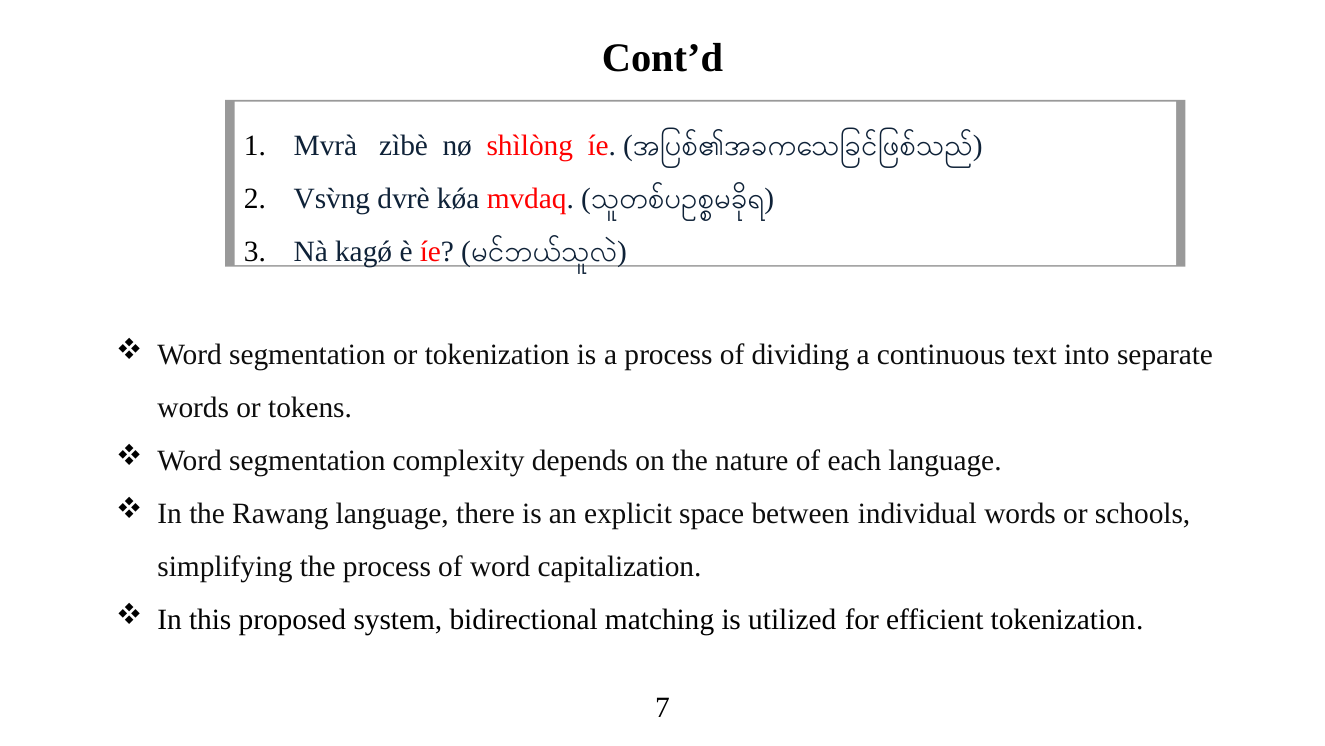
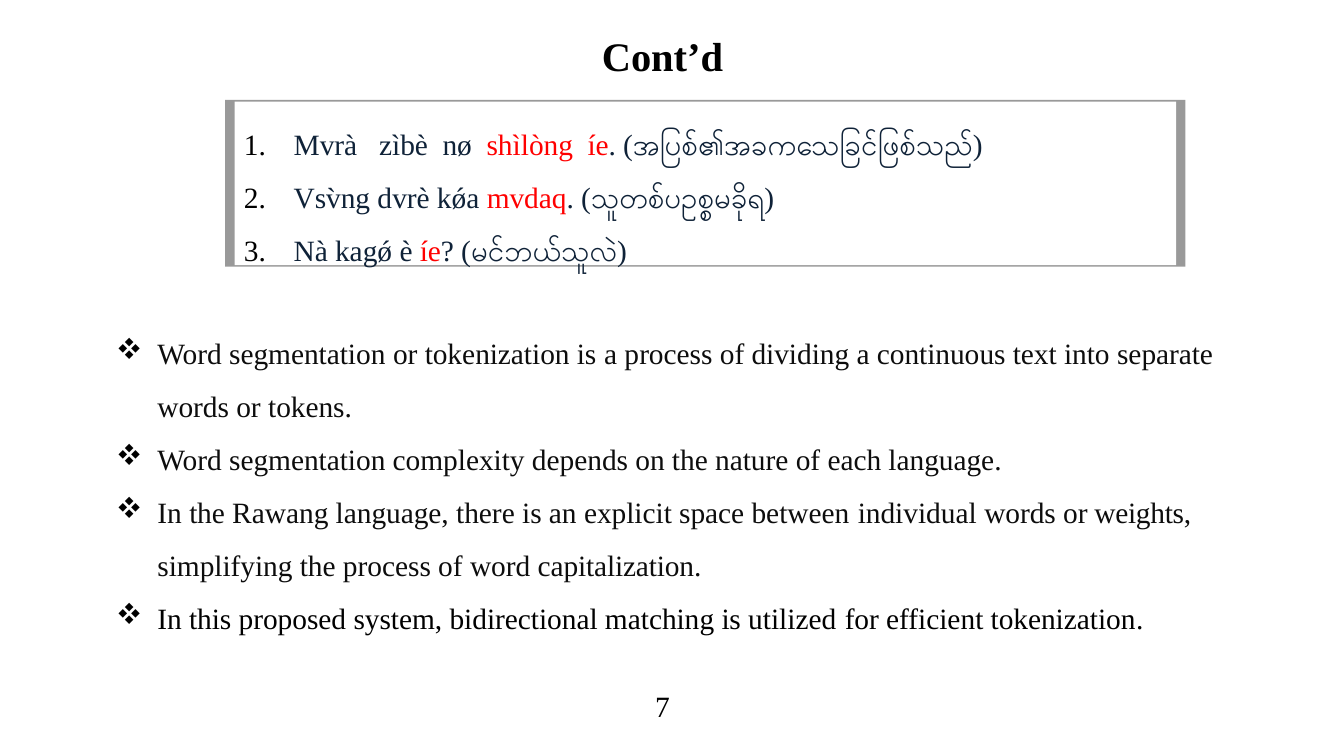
schools: schools -> weights
